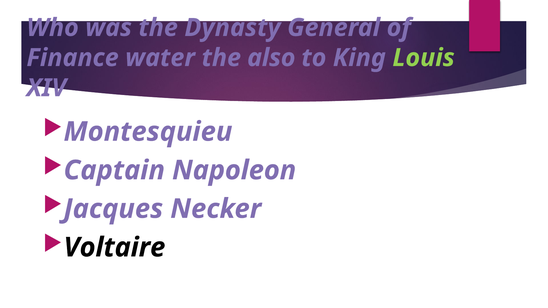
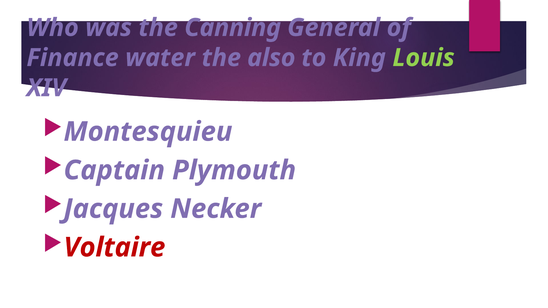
Dynasty: Dynasty -> Canning
Napoleon: Napoleon -> Plymouth
Voltaire colour: black -> red
